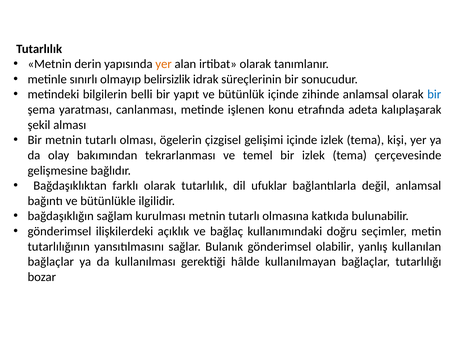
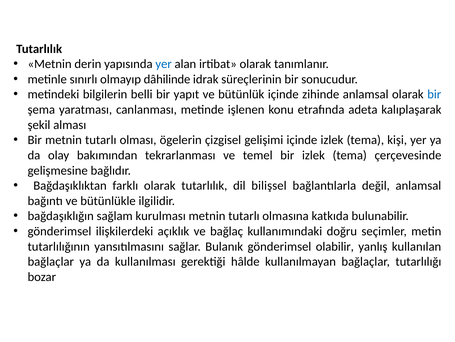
yer at (164, 64) colour: orange -> blue
belirsizlik: belirsizlik -> dâhilinde
ufuklar: ufuklar -> bilişsel
